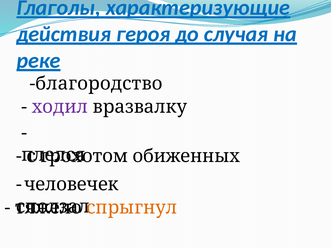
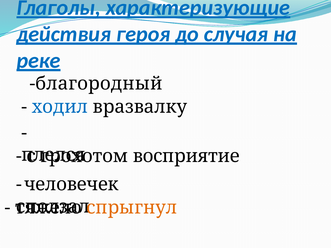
благородство: благородство -> благородный
ходил colour: purple -> blue
обиженных: обиженных -> восприятие
